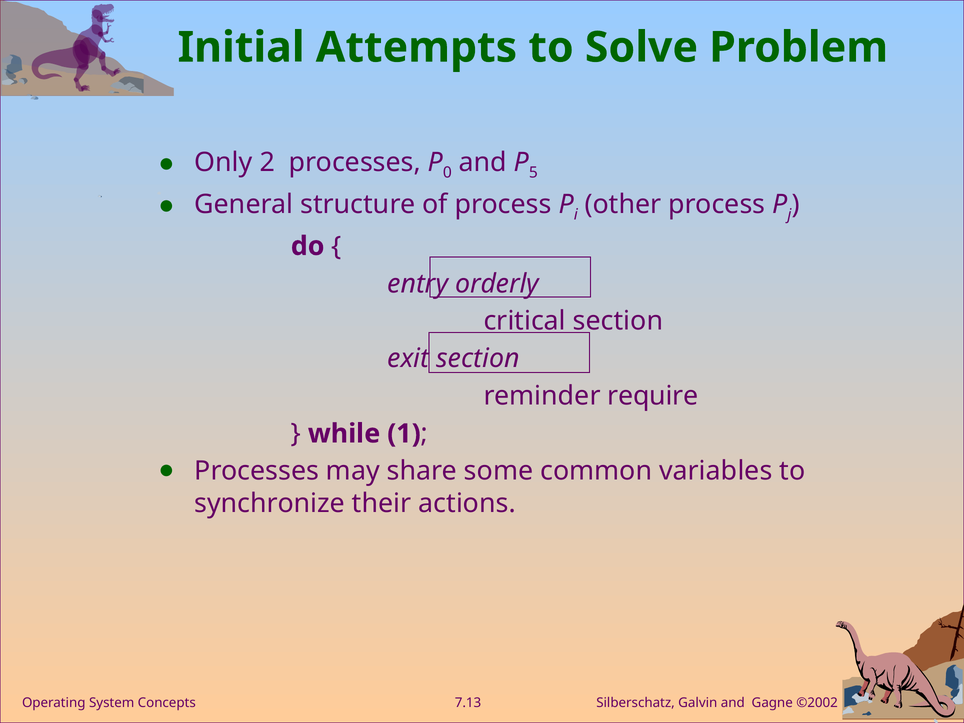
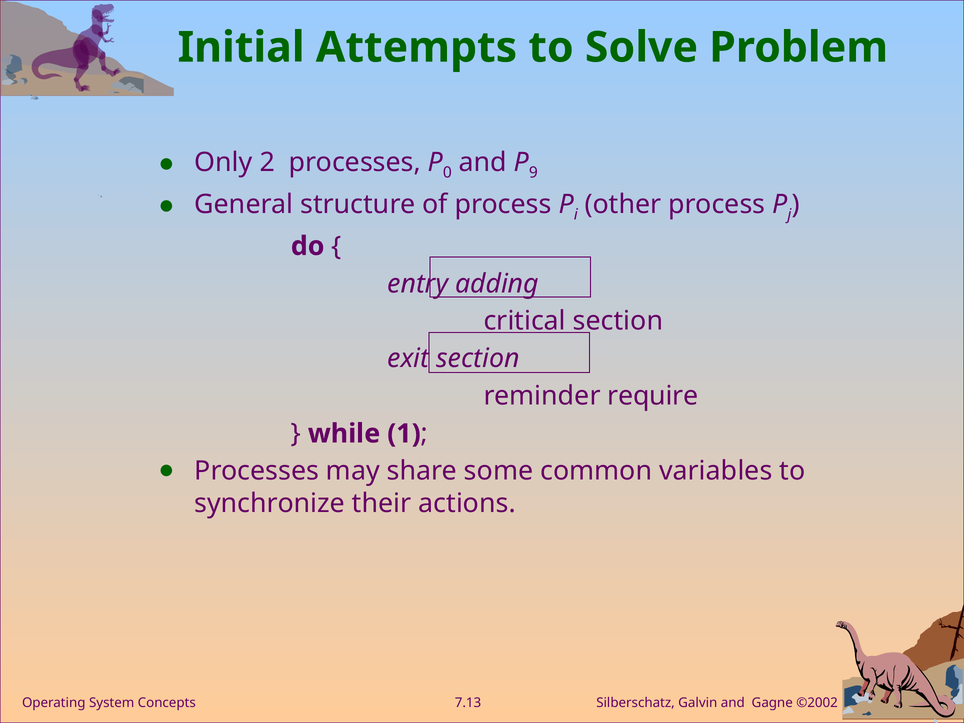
5: 5 -> 9
orderly: orderly -> adding
